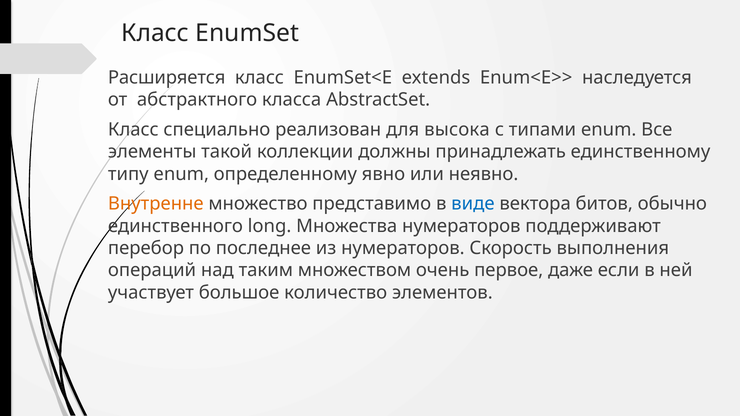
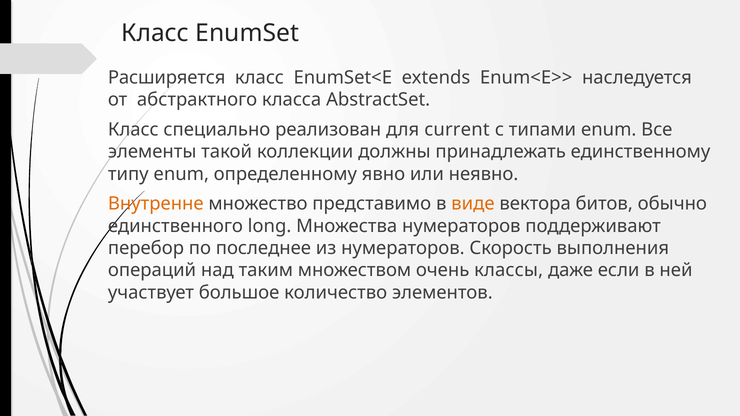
высока: высока -> current
виде colour: blue -> orange
первое: первое -> классы
